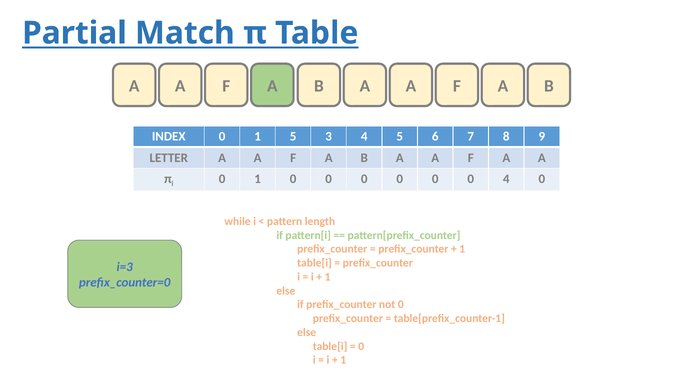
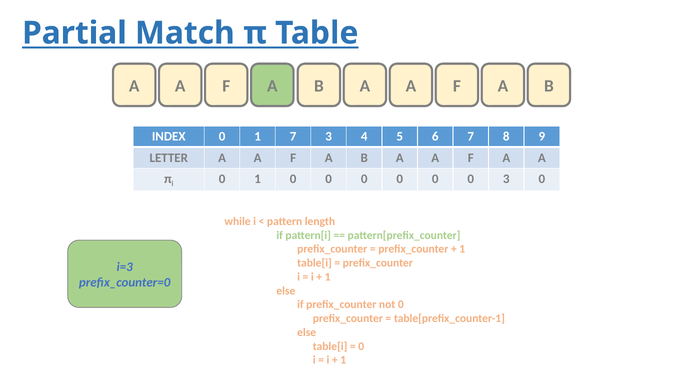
1 5: 5 -> 7
0 4: 4 -> 3
